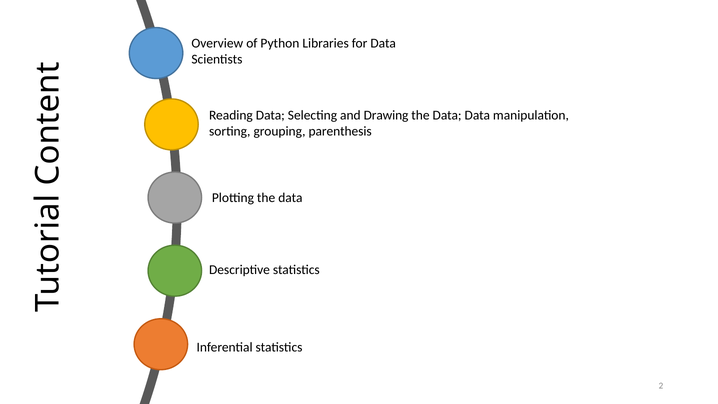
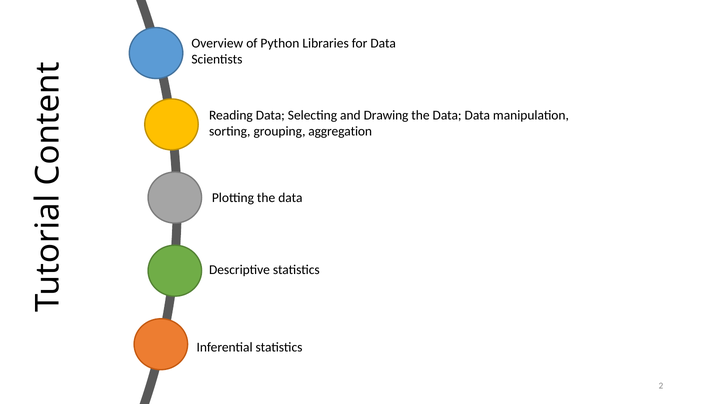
parenthesis: parenthesis -> aggregation
